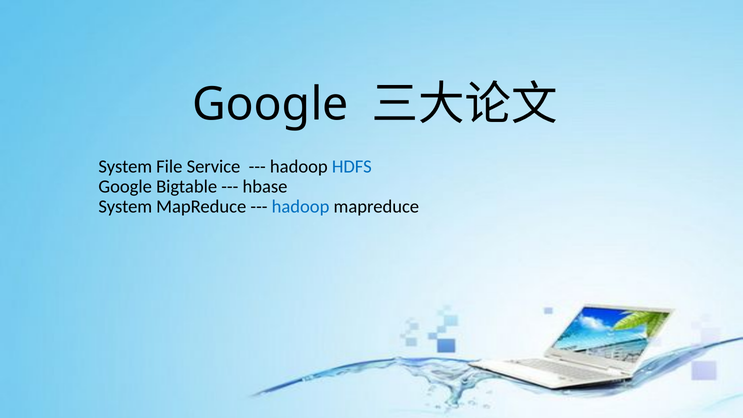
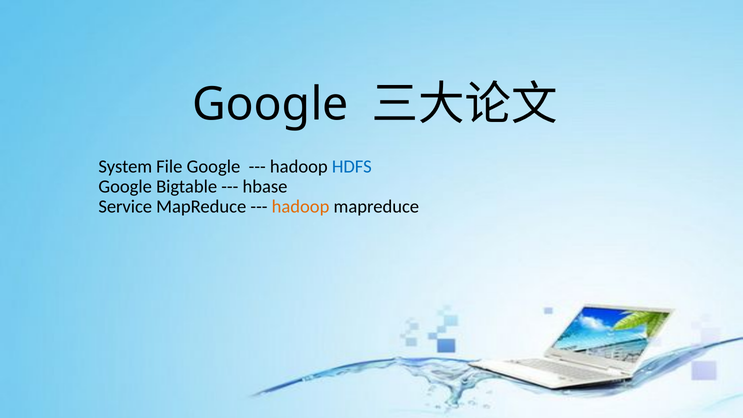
File Service: Service -> Google
System at (125, 207): System -> Service
hadoop at (301, 207) colour: blue -> orange
